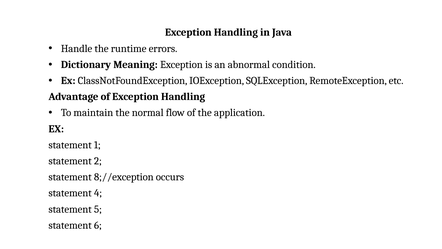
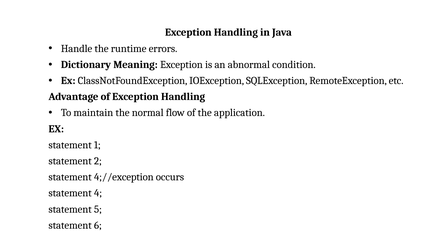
8;//exception: 8;//exception -> 4;//exception
